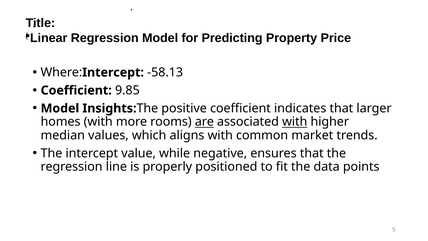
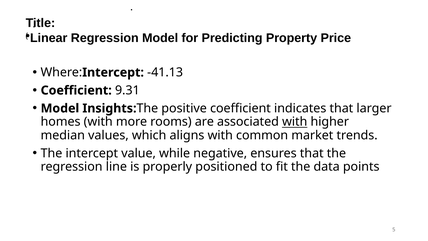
-58.13: -58.13 -> -41.13
9.85: 9.85 -> 9.31
are underline: present -> none
